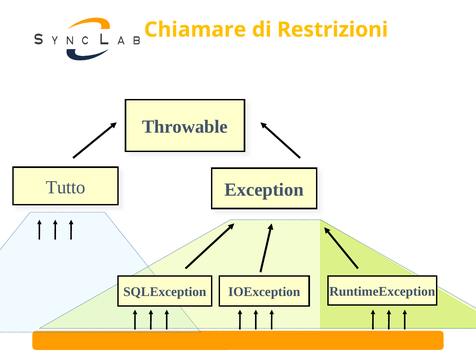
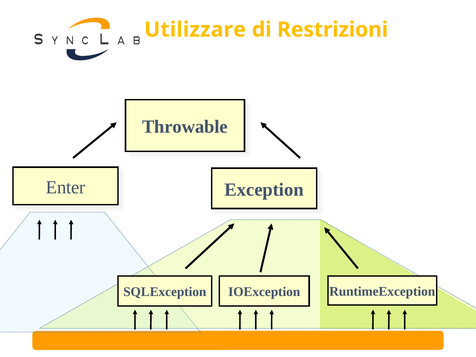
Chiamare: Chiamare -> Utilizzare
Tutto: Tutto -> Enter
